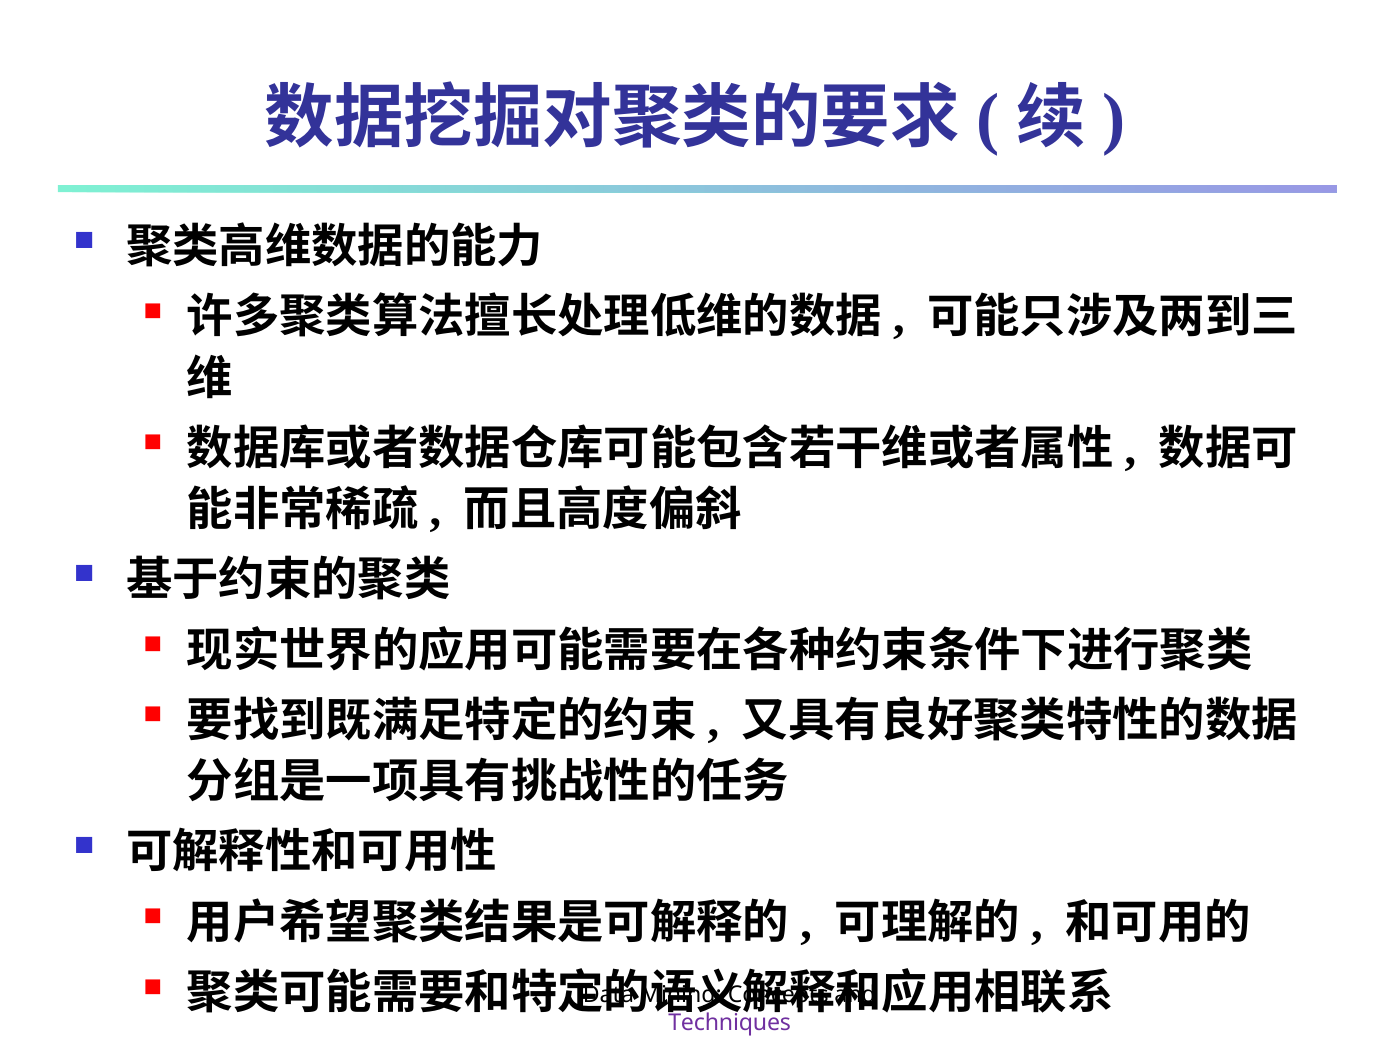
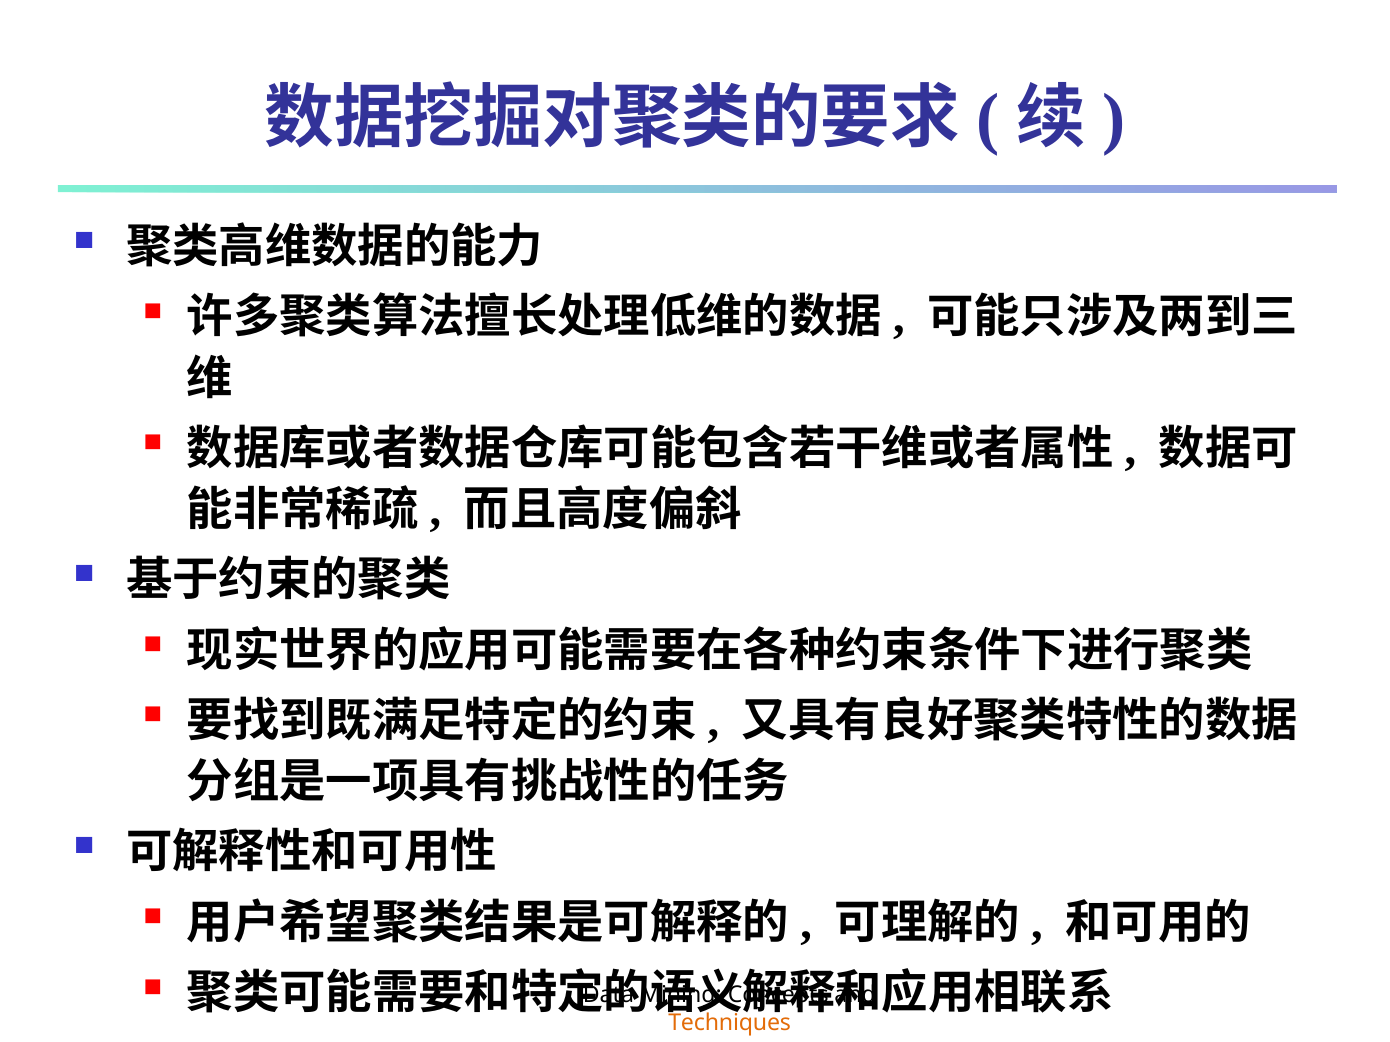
Techniques colour: purple -> orange
